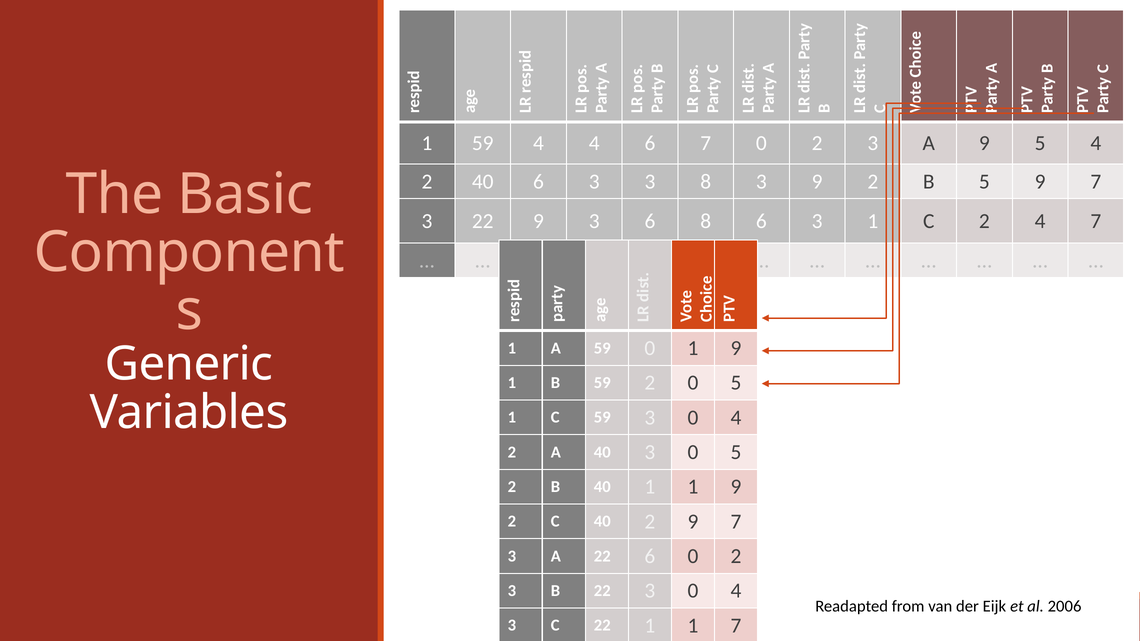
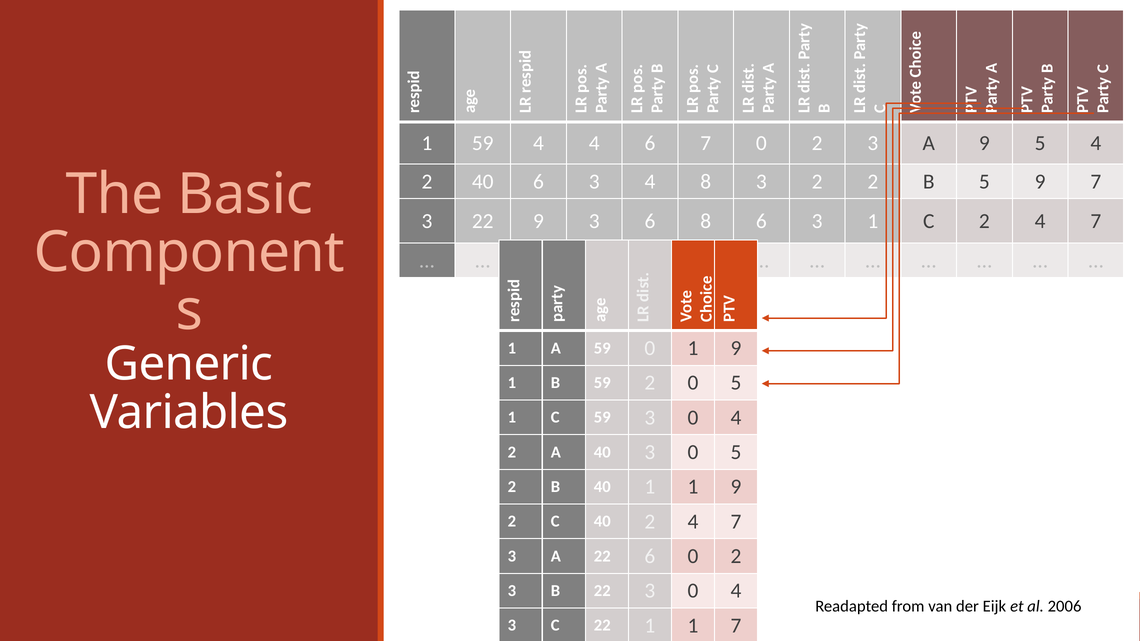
3 3: 3 -> 4
3 9: 9 -> 2
40 2 9: 9 -> 4
